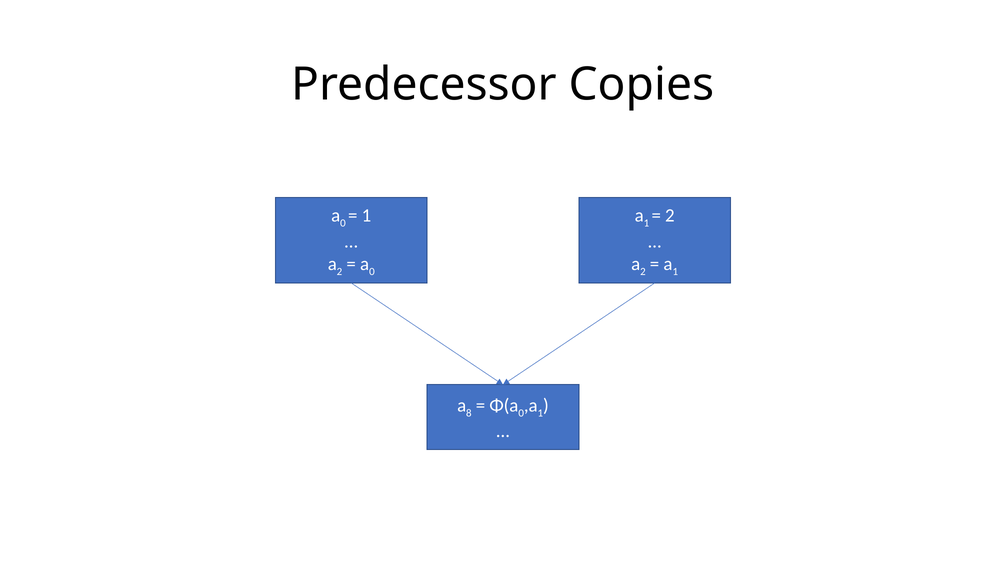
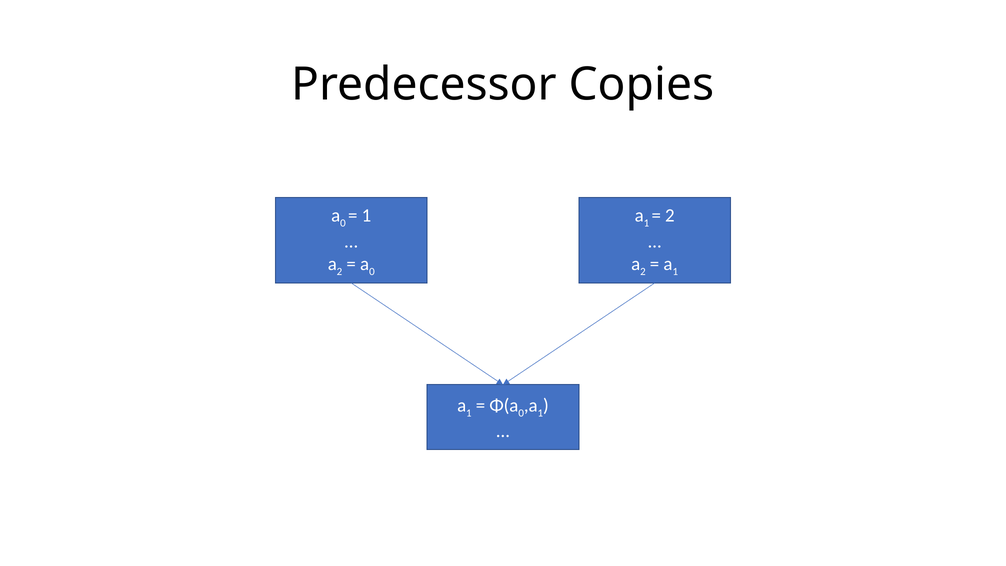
8 at (469, 413): 8 -> 1
